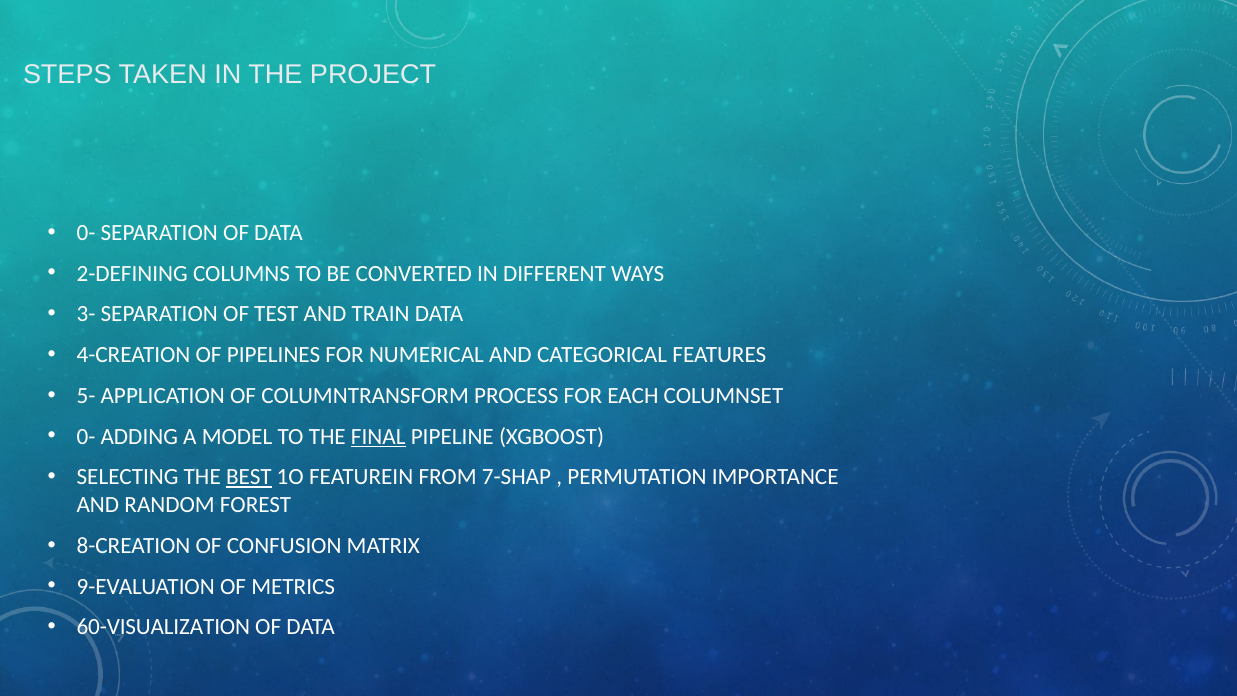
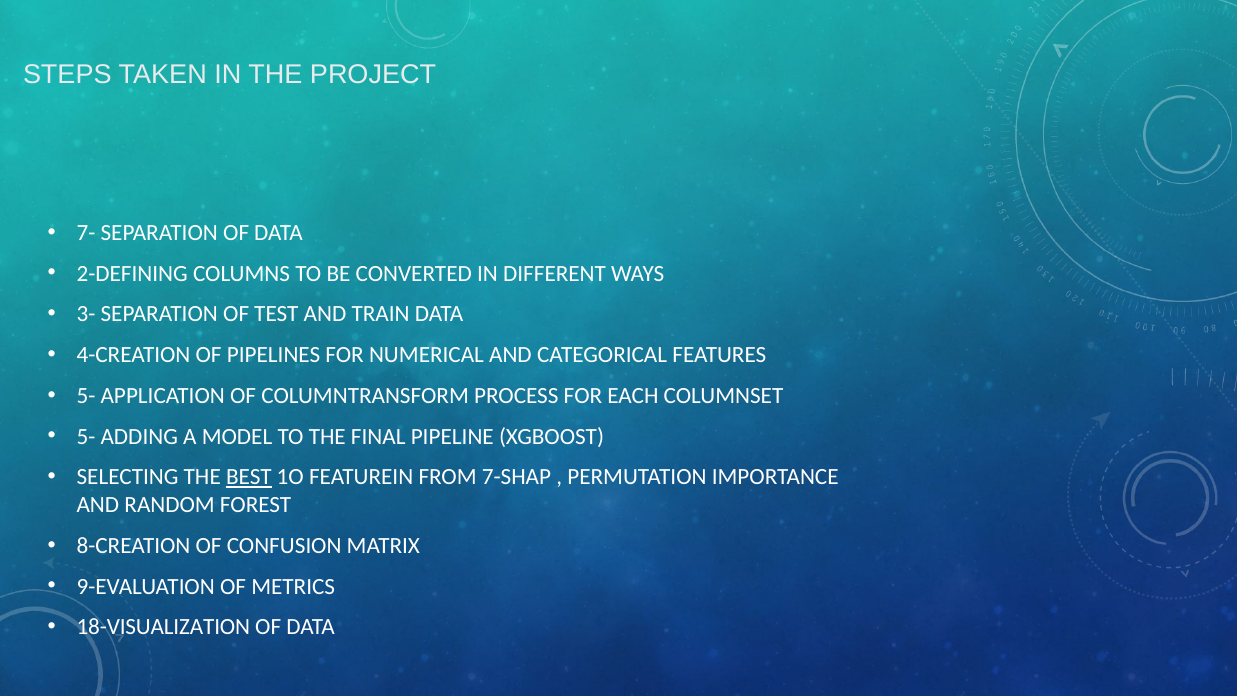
0- at (86, 233): 0- -> 7-
0- at (86, 436): 0- -> 5-
FINAL underline: present -> none
60-VISUALIZATION: 60-VISUALIZATION -> 18-VISUALIZATION
